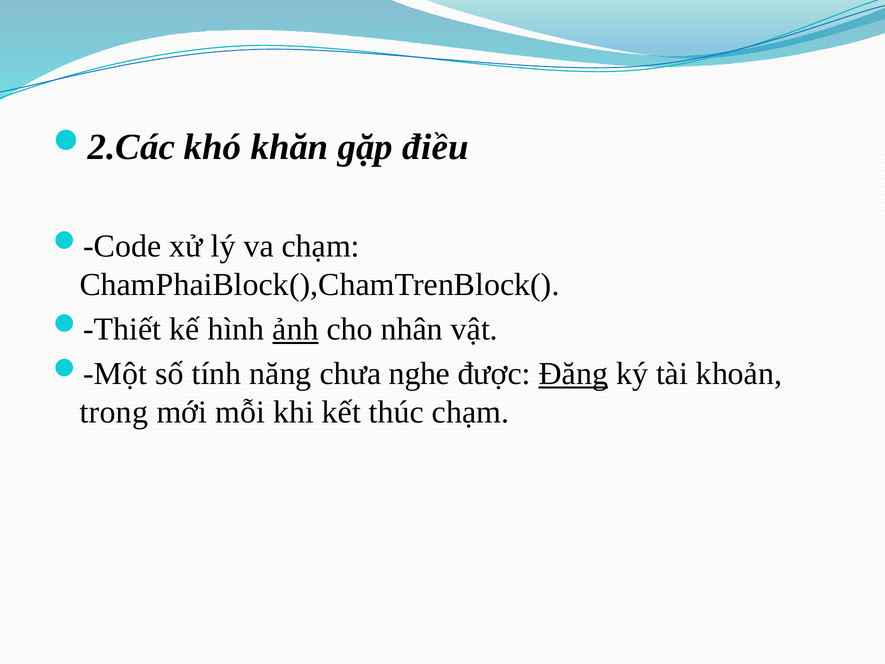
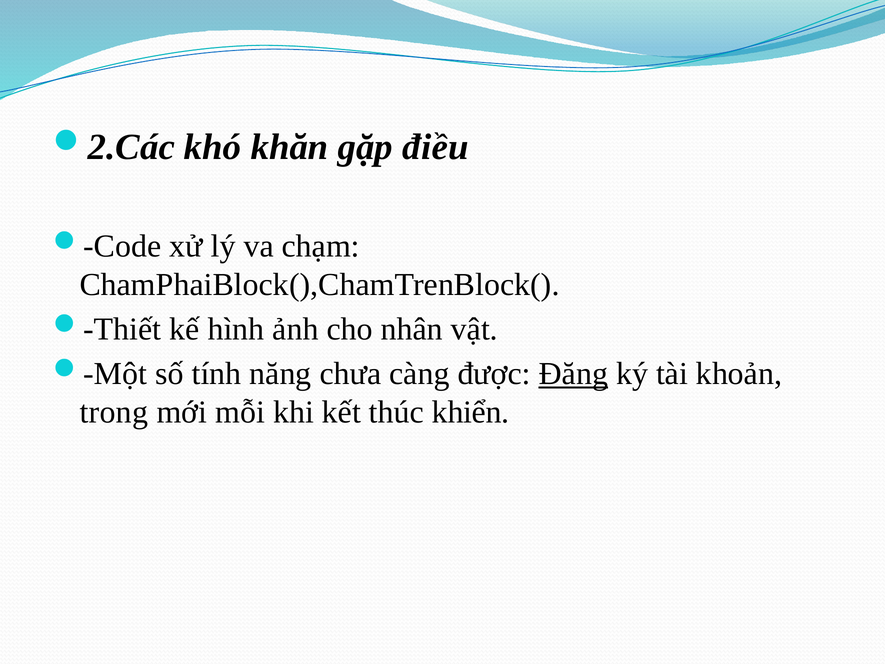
ảnh underline: present -> none
nghe: nghe -> càng
thúc chạm: chạm -> khiển
